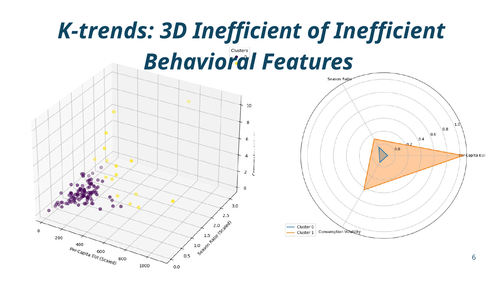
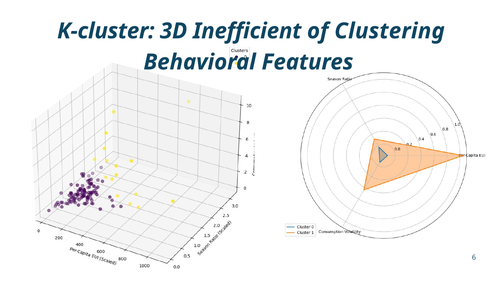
K-trends: K-trends -> K-cluster
of Inefficient: Inefficient -> Clustering
